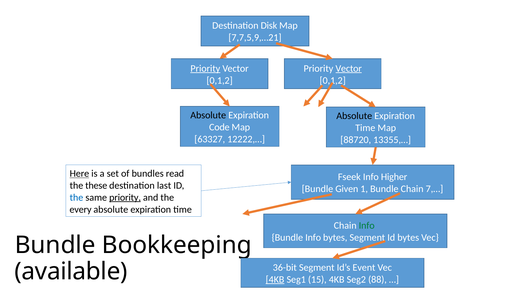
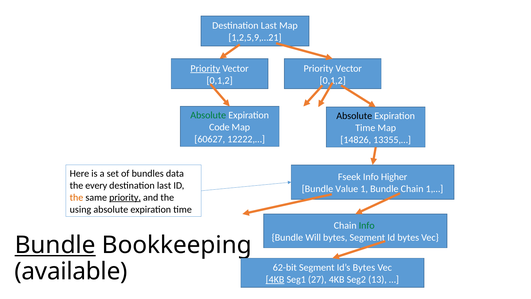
Disk at (269, 26): Disk -> Last
7,7,5,9,…21: 7,7,5,9,…21 -> 1,2,5,9,…21
Vector at (349, 68) underline: present -> none
Absolute at (208, 115) colour: black -> green
63327: 63327 -> 60627
88720: 88720 -> 14826
Here underline: present -> none
read: read -> data
these: these -> every
Given: Given -> Value
7,…: 7,… -> 1,…
the at (76, 197) colour: blue -> orange
every: every -> using
Bundle Info: Info -> Will
Bundle at (55, 245) underline: none -> present
36-bit: 36-bit -> 62-bit
Id’s Event: Event -> Bytes
15: 15 -> 27
88: 88 -> 13
